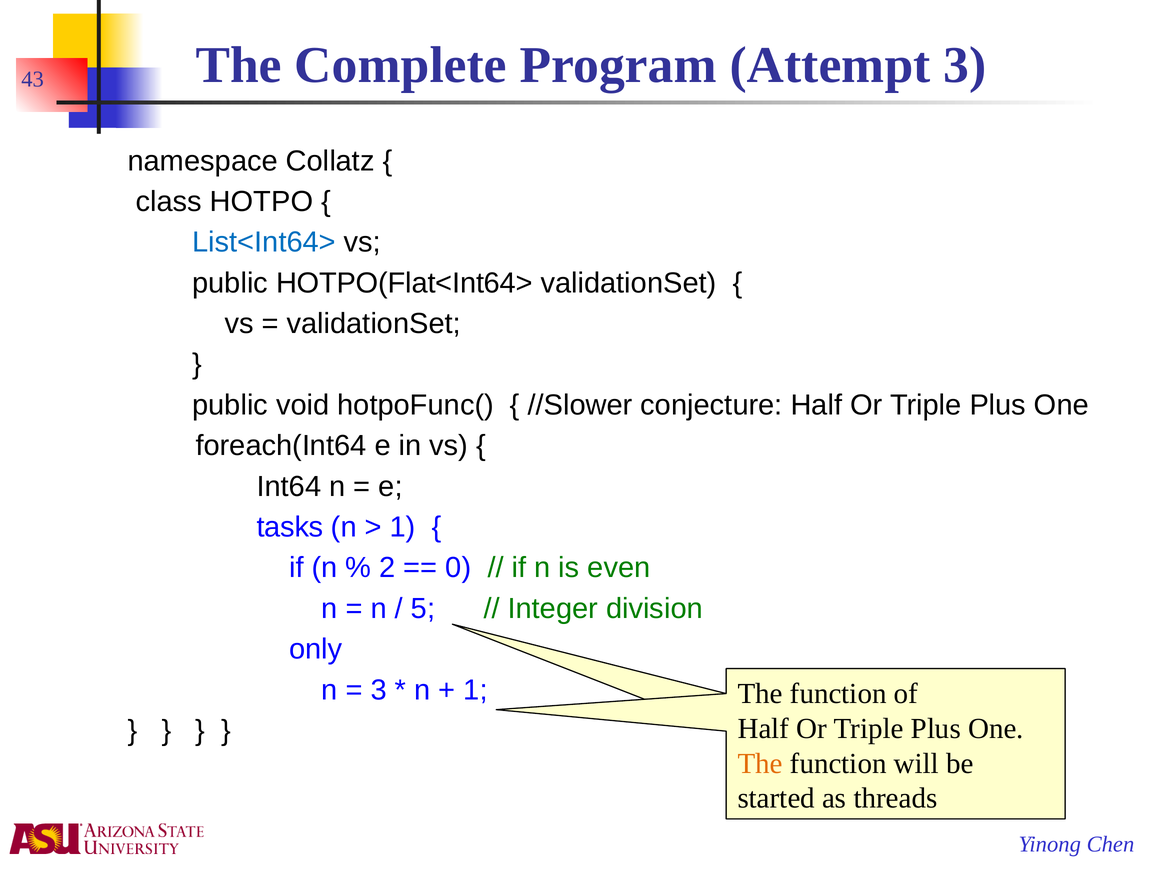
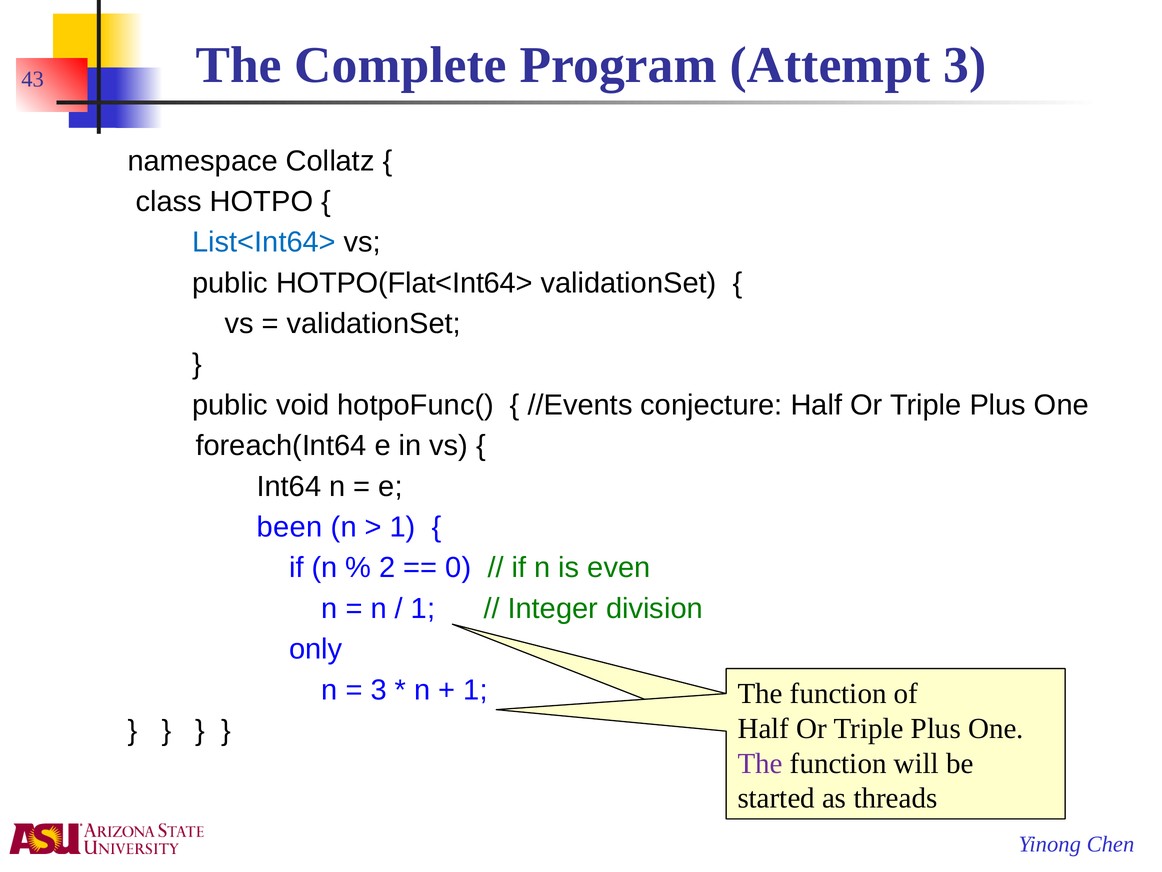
//Slower: //Slower -> //Events
tasks: tasks -> been
5 at (423, 608): 5 -> 1
The at (760, 763) colour: orange -> purple
